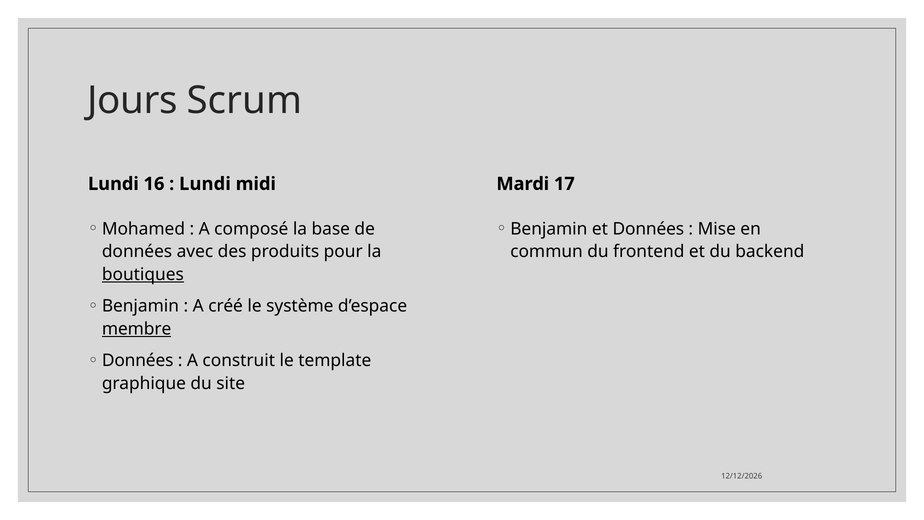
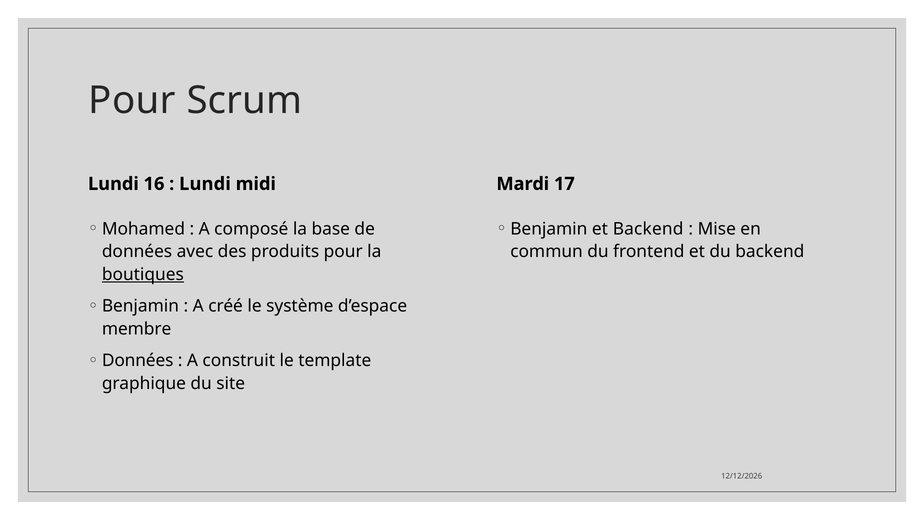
Jours at (132, 100): Jours -> Pour
et Données: Données -> Backend
membre underline: present -> none
